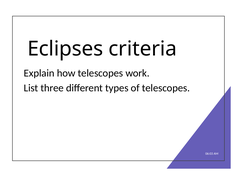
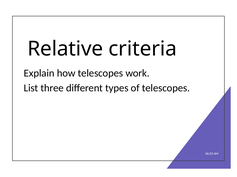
Eclipses: Eclipses -> Relative
